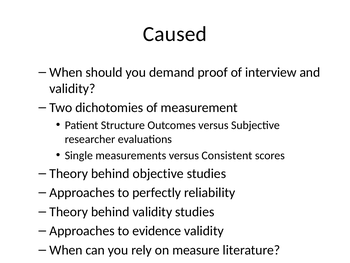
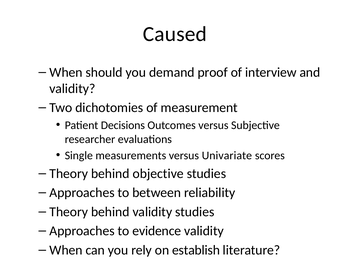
Structure: Structure -> Decisions
versus Consistent: Consistent -> Univariate
to perfectly: perfectly -> between
measure: measure -> establish
